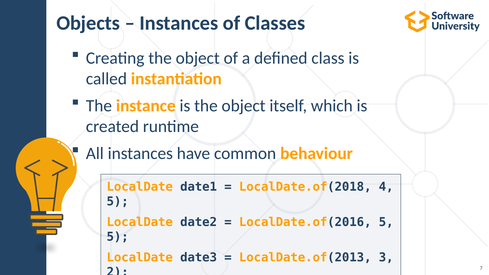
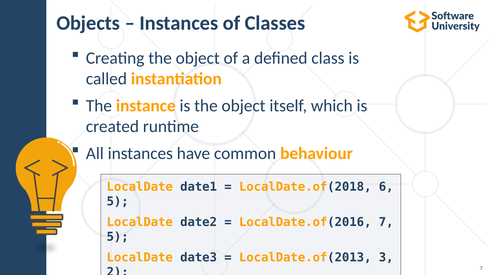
4: 4 -> 6
LocalDate.of(2016 5: 5 -> 7
